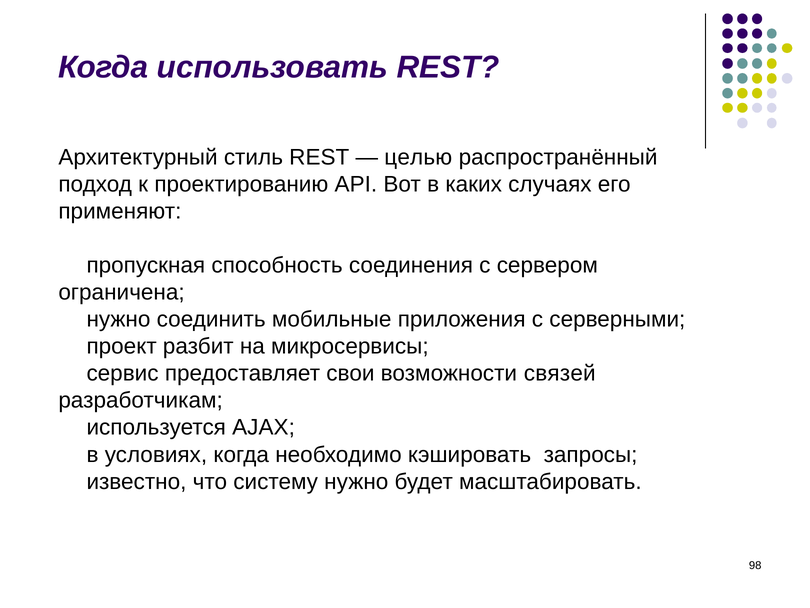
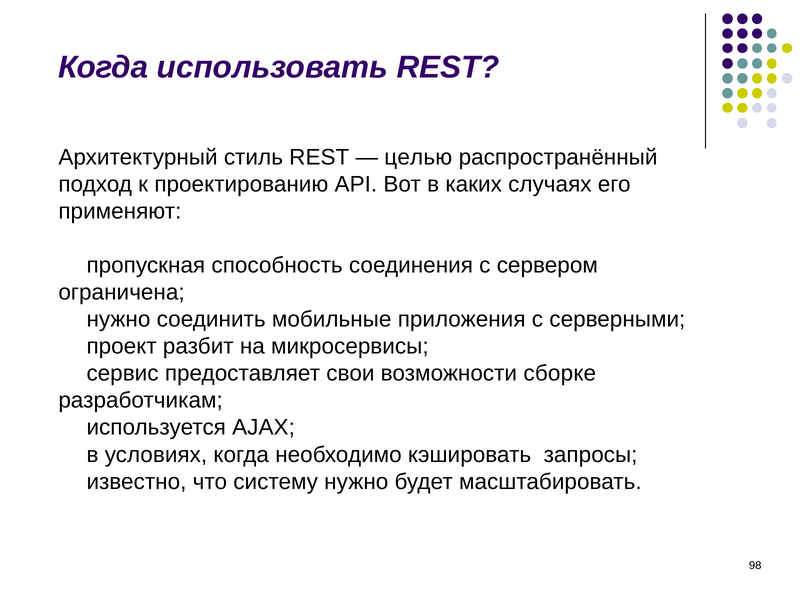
связей: связей -> сборке
